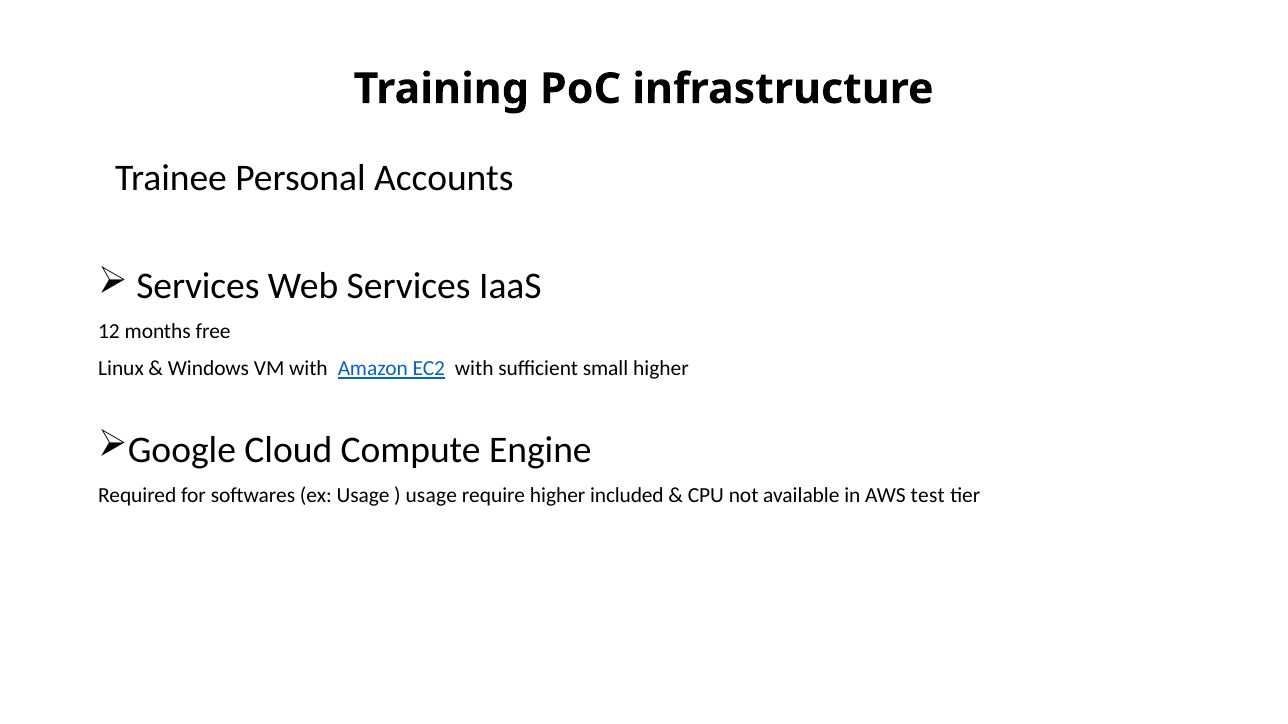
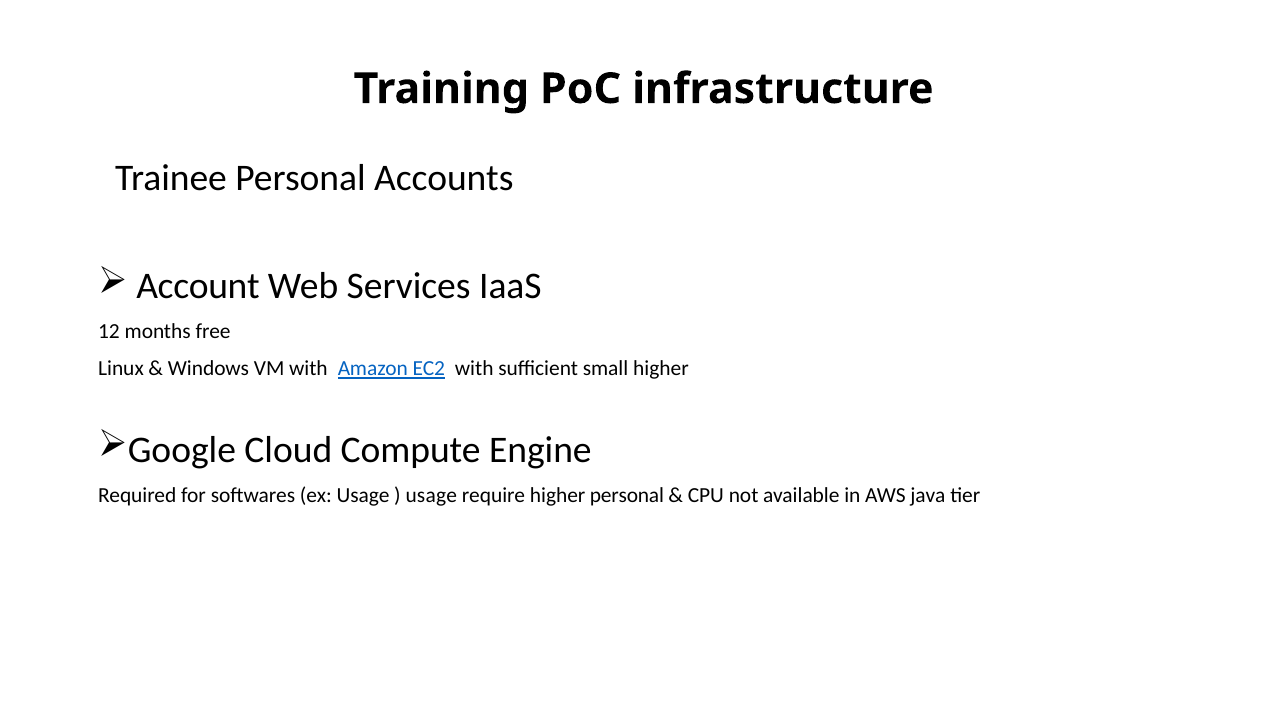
Services at (198, 286): Services -> Account
higher included: included -> personal
test: test -> java
